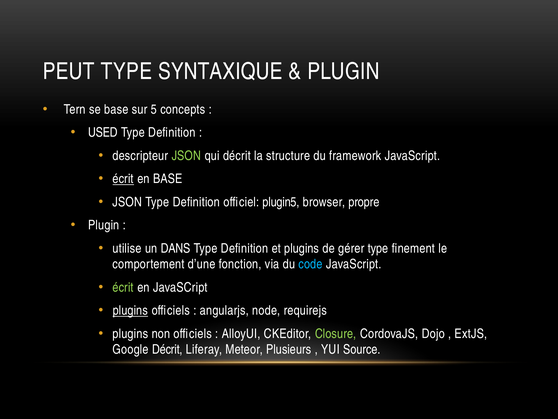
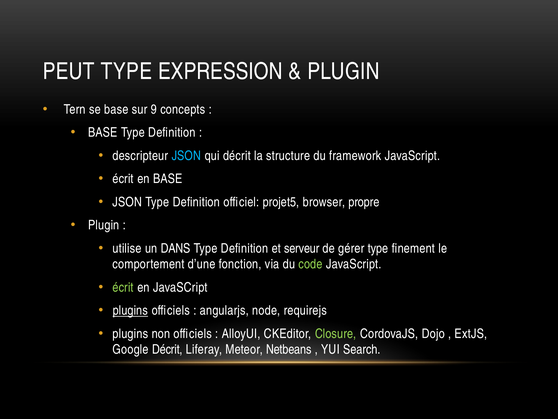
SYNTAXIQUE: SYNTAXIQUE -> EXPRESSION
5: 5 -> 9
USED at (103, 132): USED -> BASE
JSON at (186, 156) colour: light green -> light blue
écrit at (123, 179) underline: present -> none
plugin5: plugin5 -> projet5
et plugins: plugins -> serveur
code colour: light blue -> light green
Plusieurs: Plusieurs -> Netbeans
Source: Source -> Search
